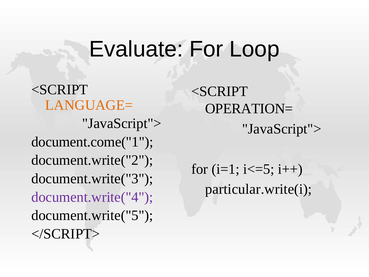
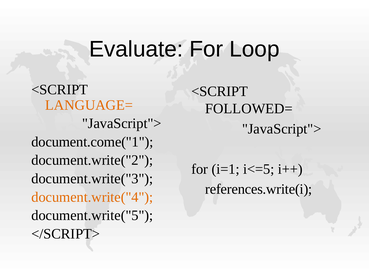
OPERATION=: OPERATION= -> FOLLOWED=
particular.write(i: particular.write(i -> references.write(i
document.write("4 colour: purple -> orange
